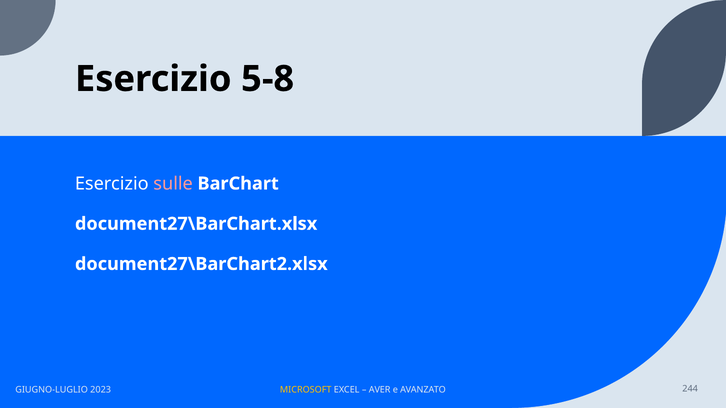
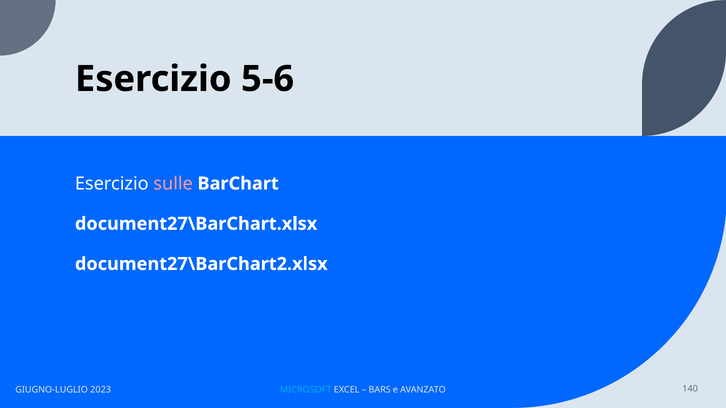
5-8: 5-8 -> 5-6
MICROSOFT colour: yellow -> light blue
AVER: AVER -> BARS
244: 244 -> 140
